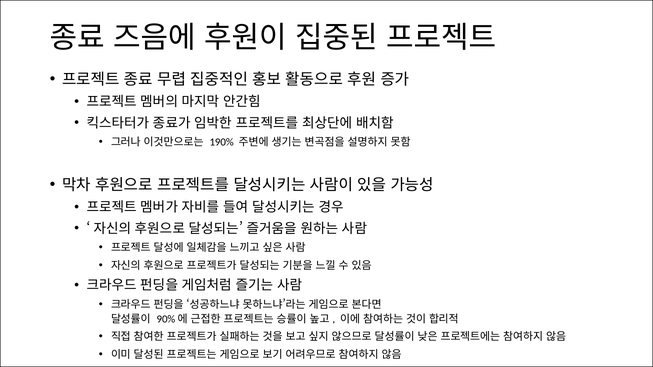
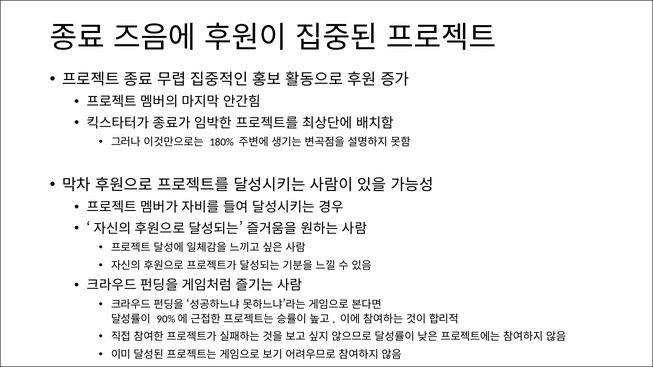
190%: 190% -> 180%
